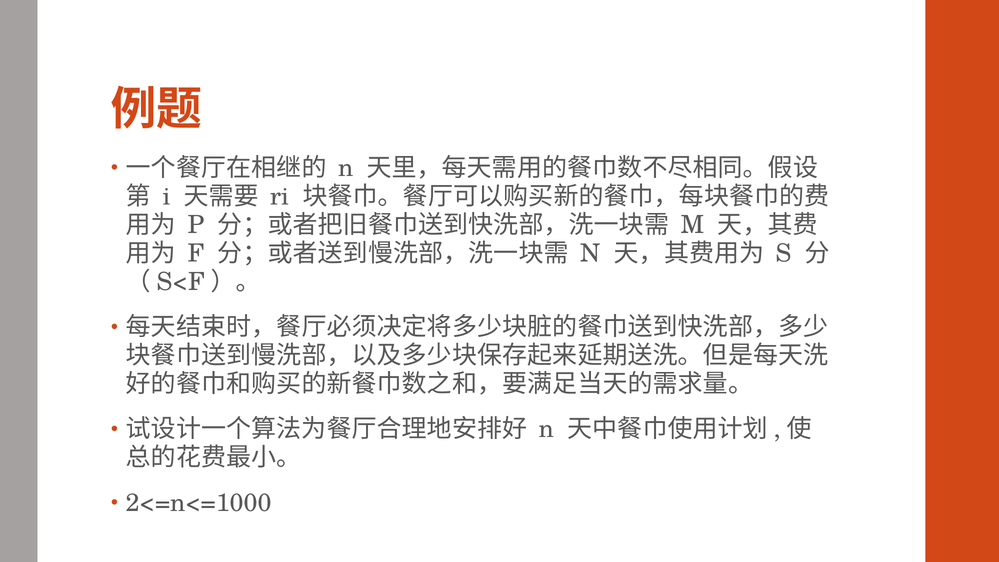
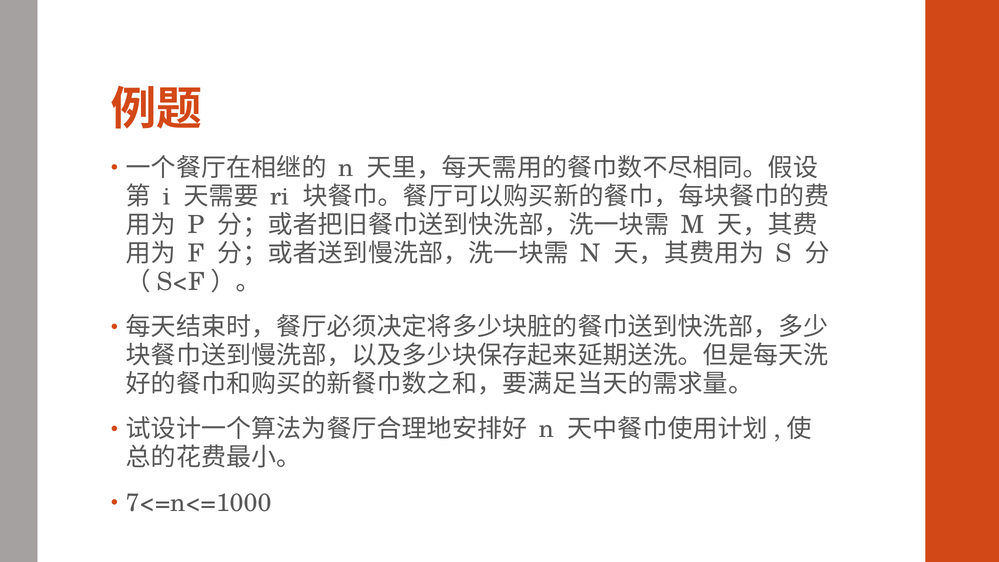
2<=n<=1000: 2<=n<=1000 -> 7<=n<=1000
